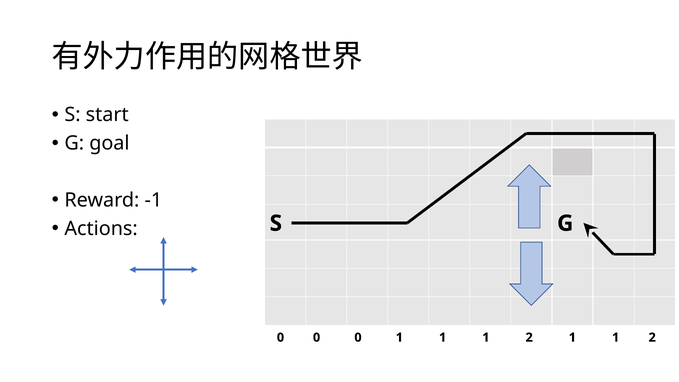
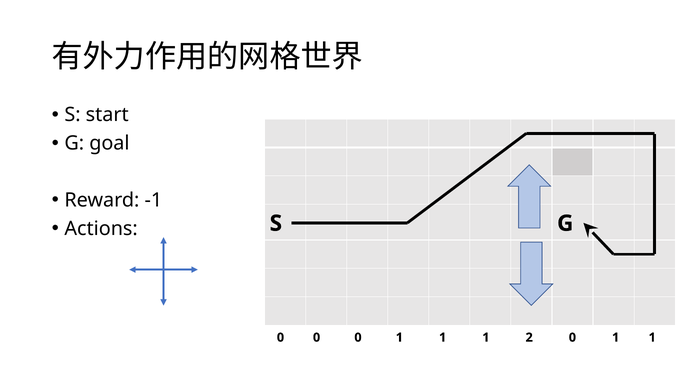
2 1: 1 -> 0
2 at (652, 337): 2 -> 1
